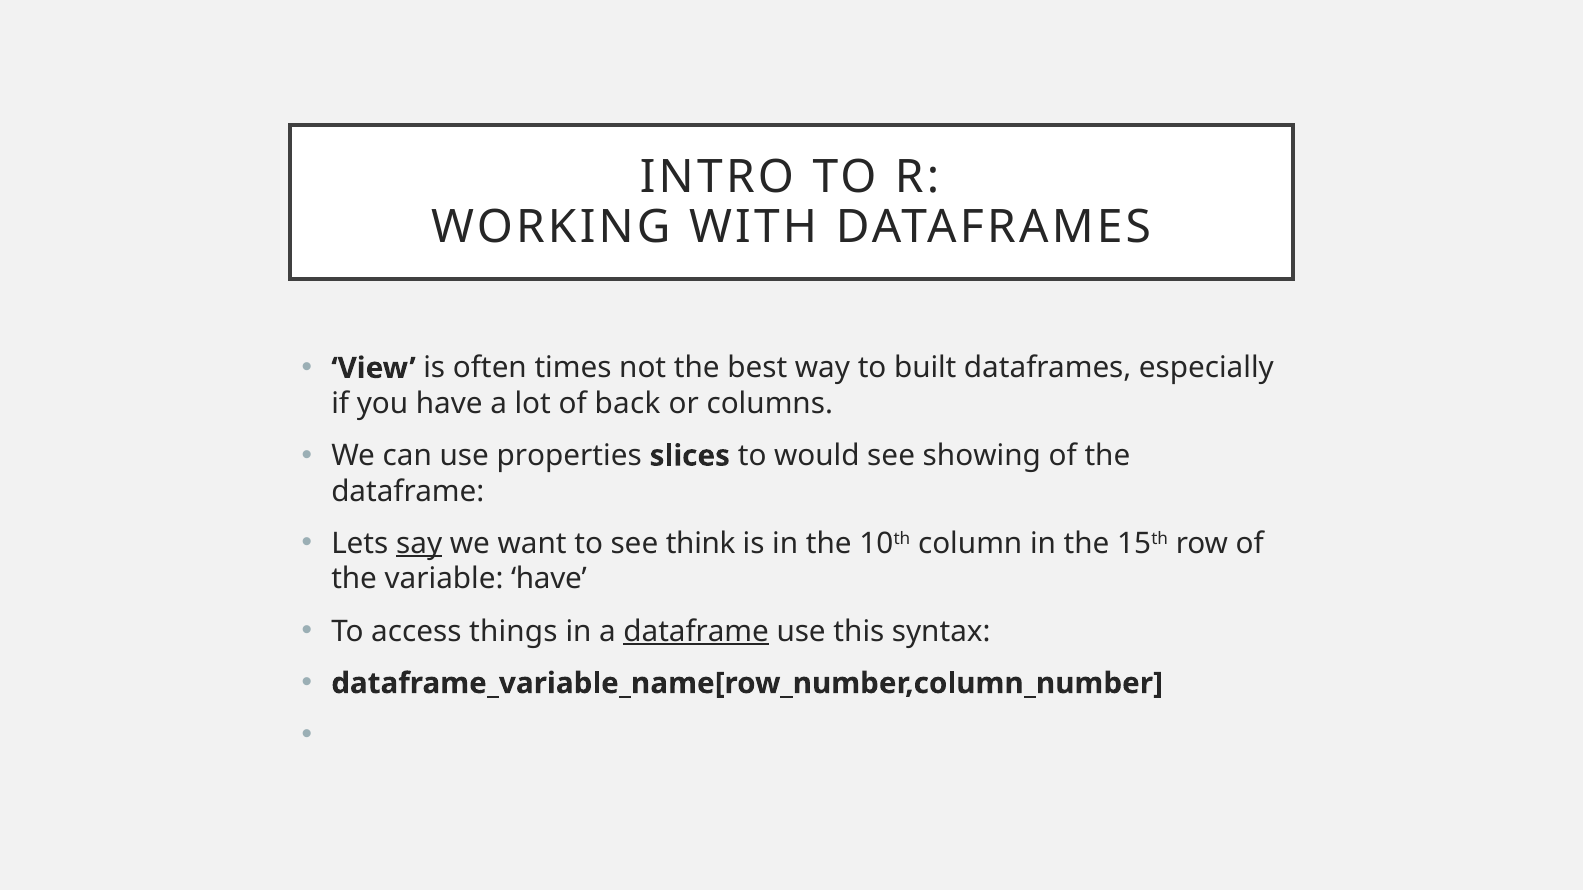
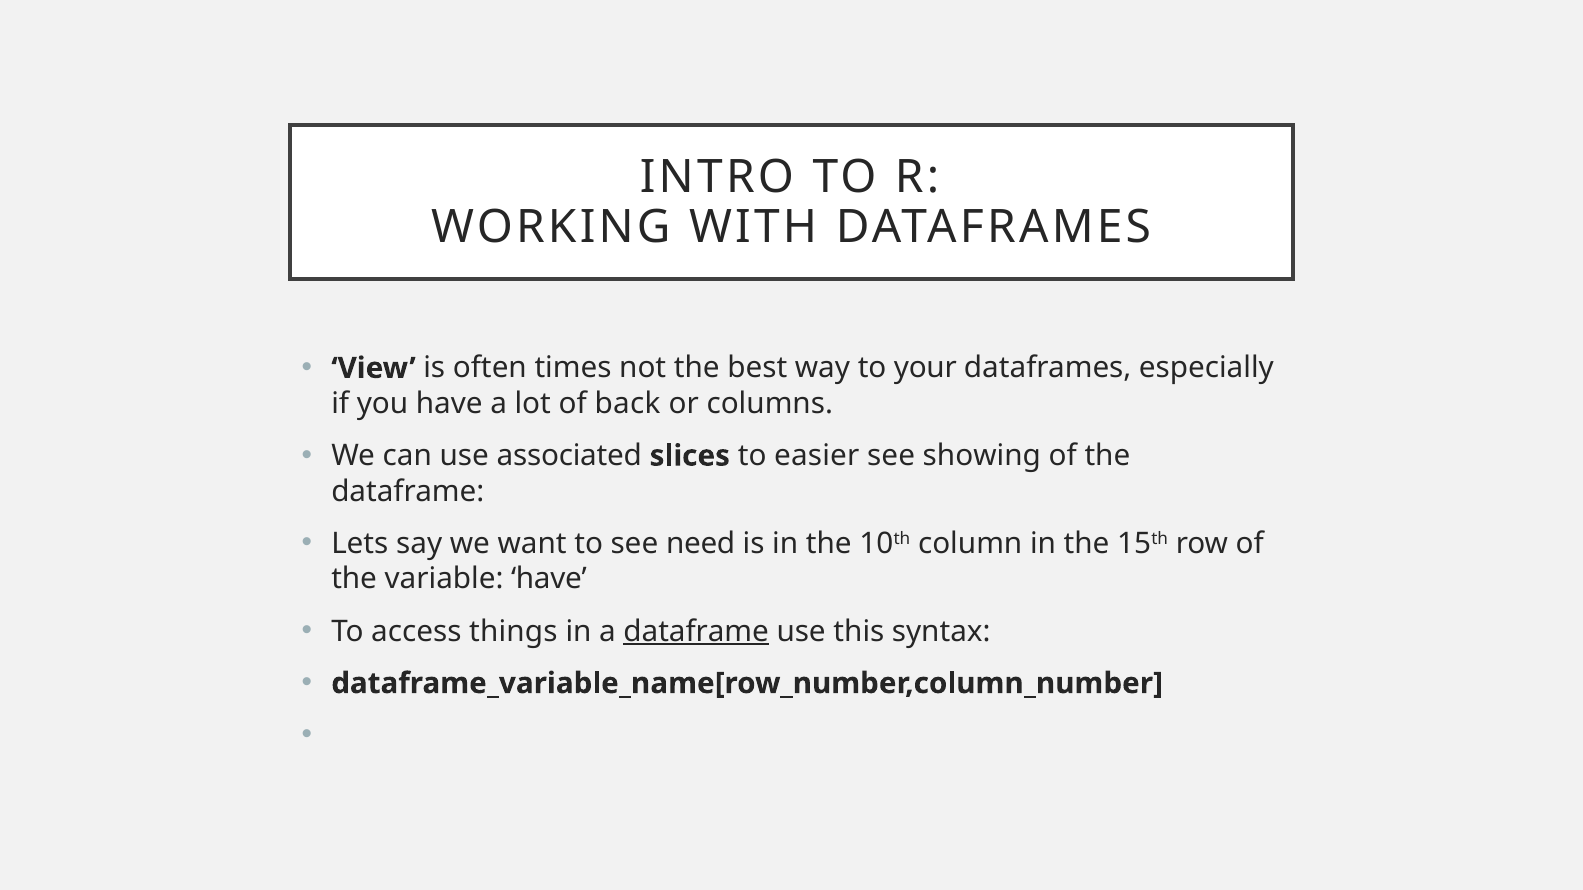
built: built -> your
properties: properties -> associated
would: would -> easier
say underline: present -> none
think: think -> need
